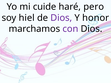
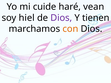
pero: pero -> vean
honor: honor -> tienen
con colour: purple -> orange
